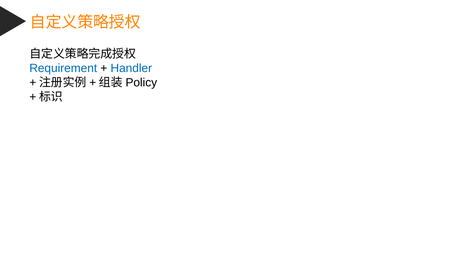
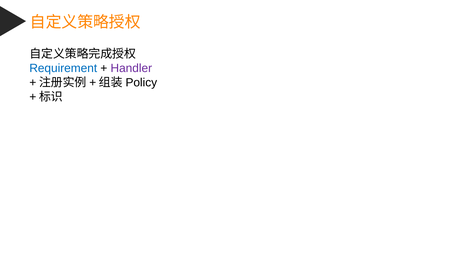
Handler colour: blue -> purple
